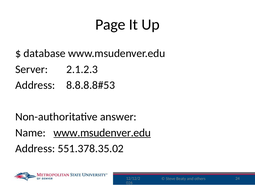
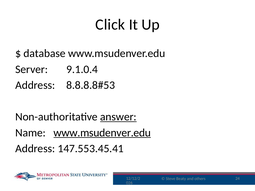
Page: Page -> Click
2.1.2.3: 2.1.2.3 -> 9.1.0.4
answer underline: none -> present
551.378.35.02: 551.378.35.02 -> 147.553.45.41
